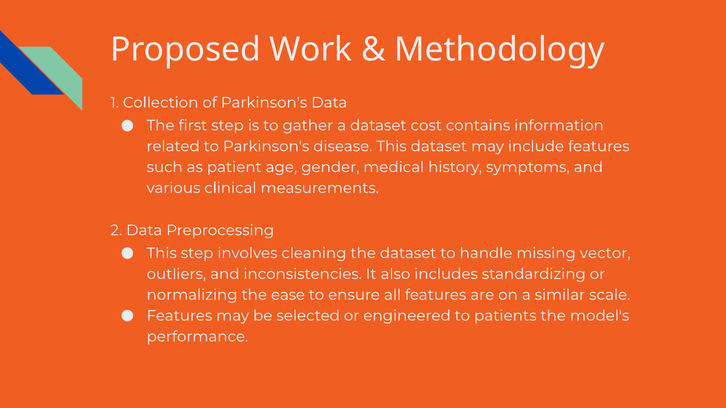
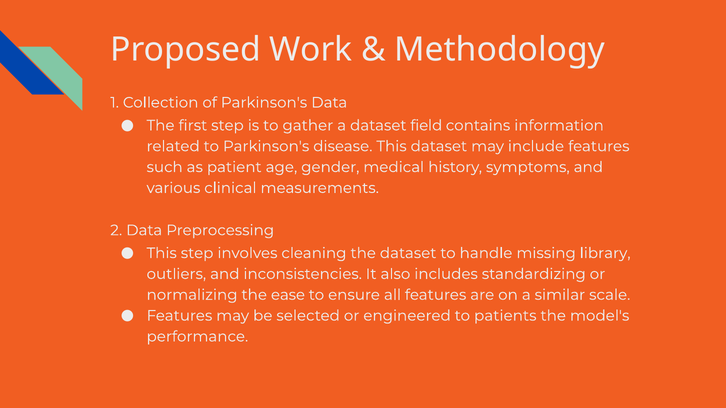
cost: cost -> field
vector: vector -> library
